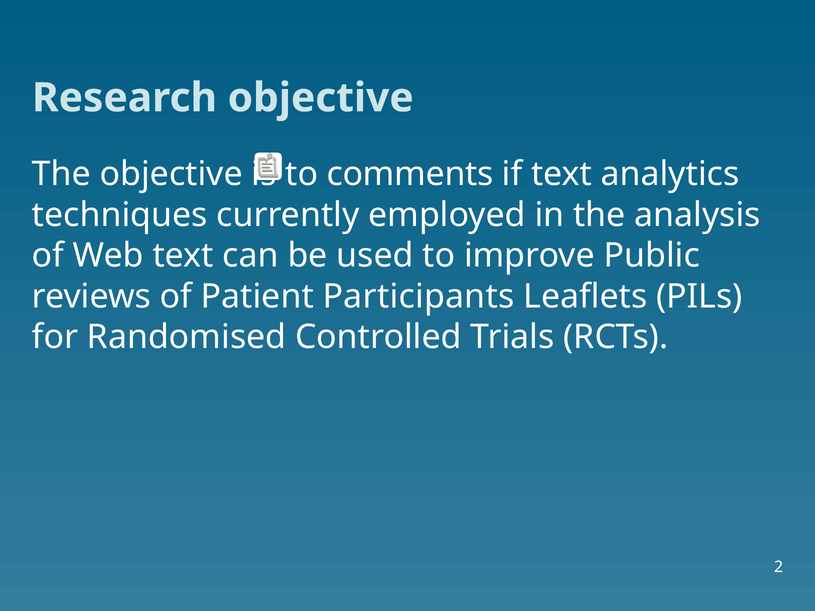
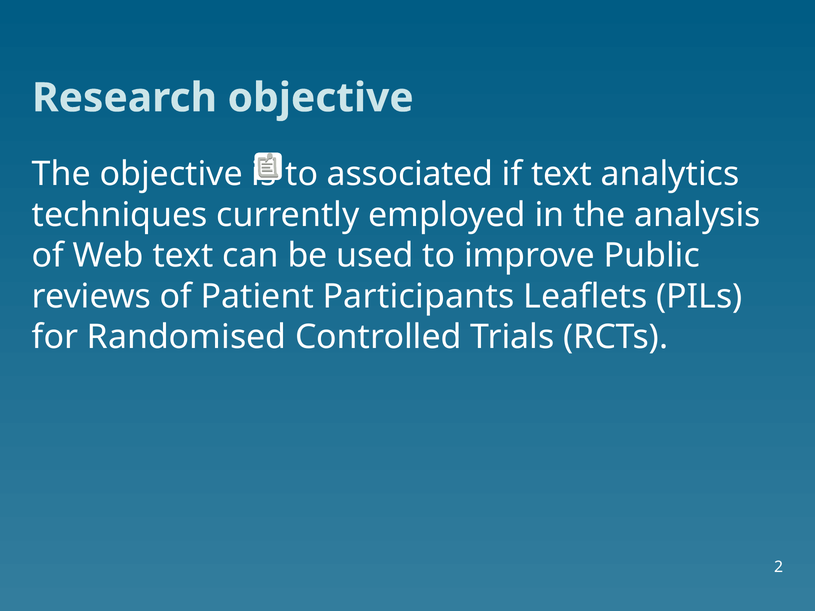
comments: comments -> associated
